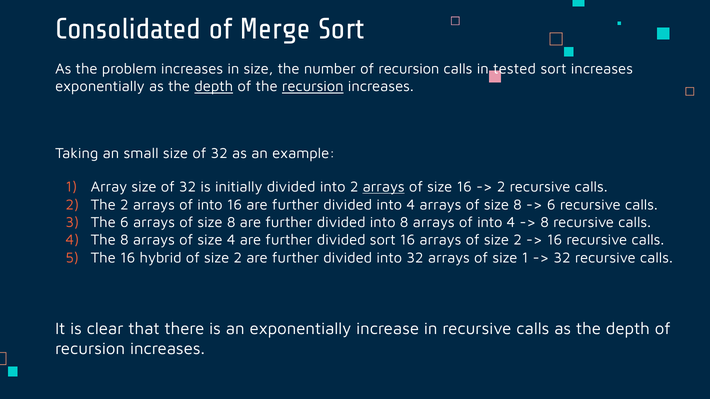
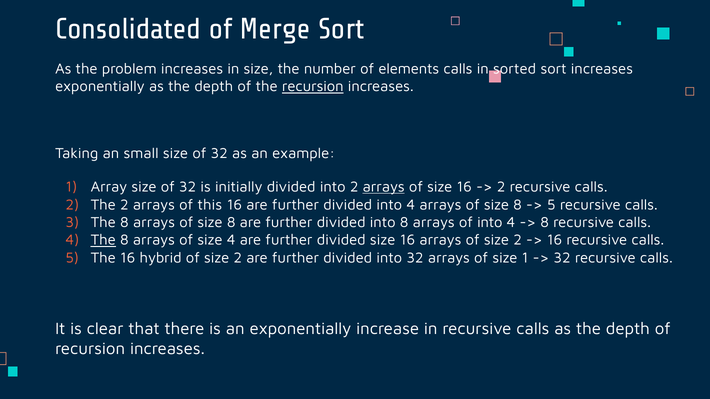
number of recursion: recursion -> elements
tested: tested -> sorted
depth at (214, 87) underline: present -> none
2 arrays of into: into -> this
6 at (551, 205): 6 -> 5
6 at (124, 223): 6 -> 8
The at (103, 240) underline: none -> present
divided sort: sort -> size
